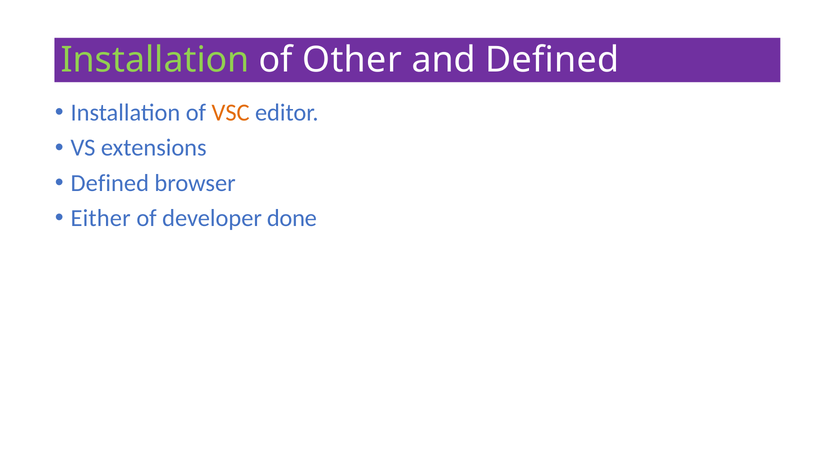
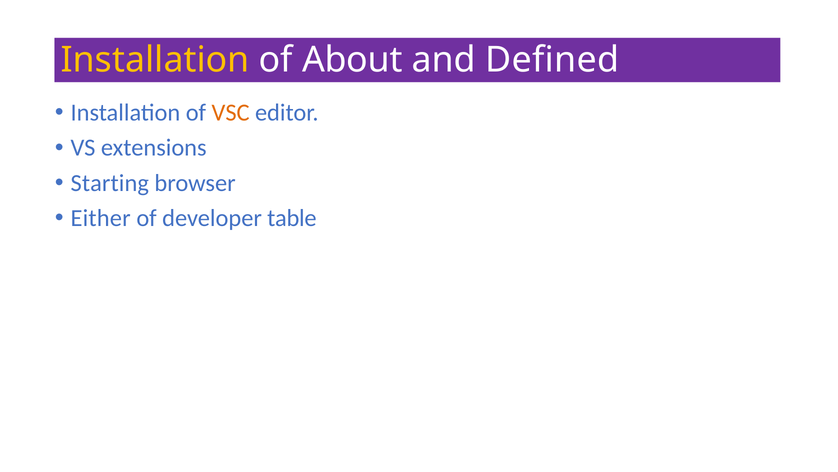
Installation at (155, 60) colour: light green -> yellow
Other: Other -> About
Defined at (110, 183): Defined -> Starting
done: done -> table
